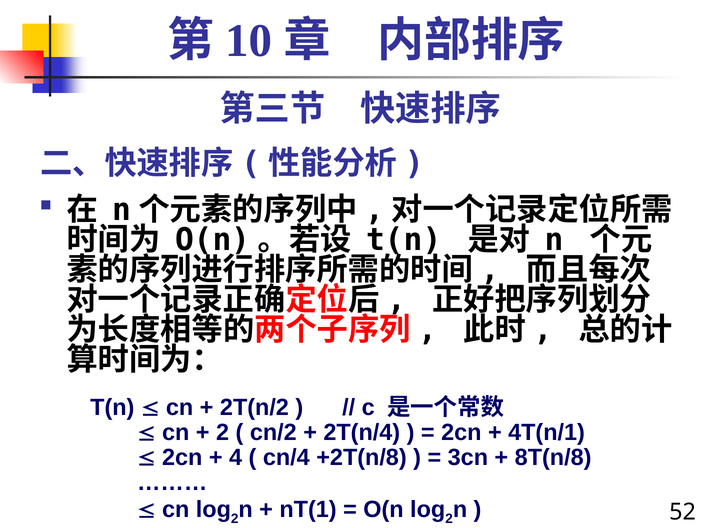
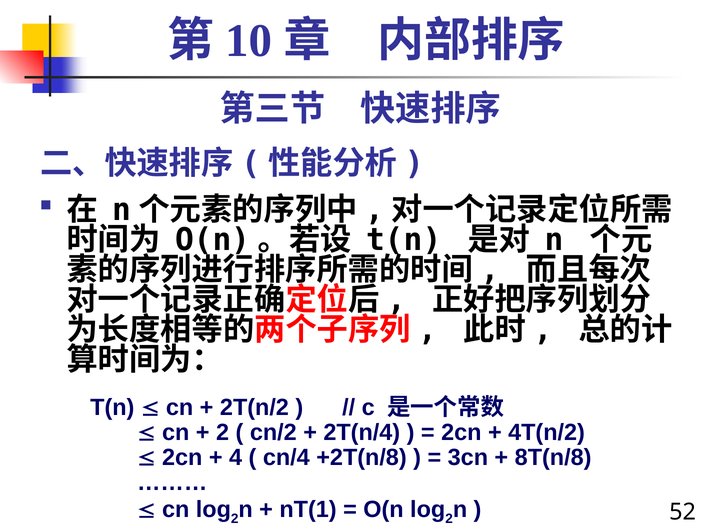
4T(n/1: 4T(n/1 -> 4T(n/2
